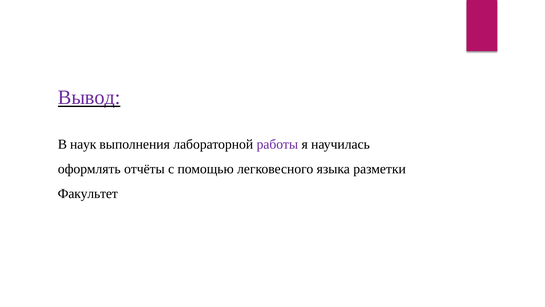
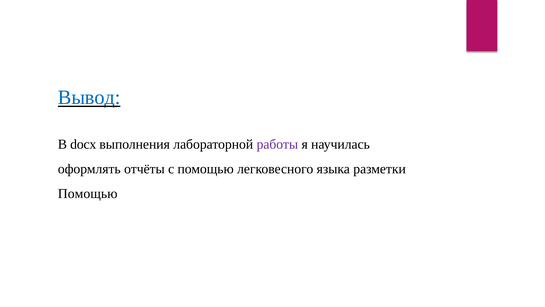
Вывод colour: purple -> blue
наук: наук -> docx
Факультет at (88, 193): Факультет -> Помощью
